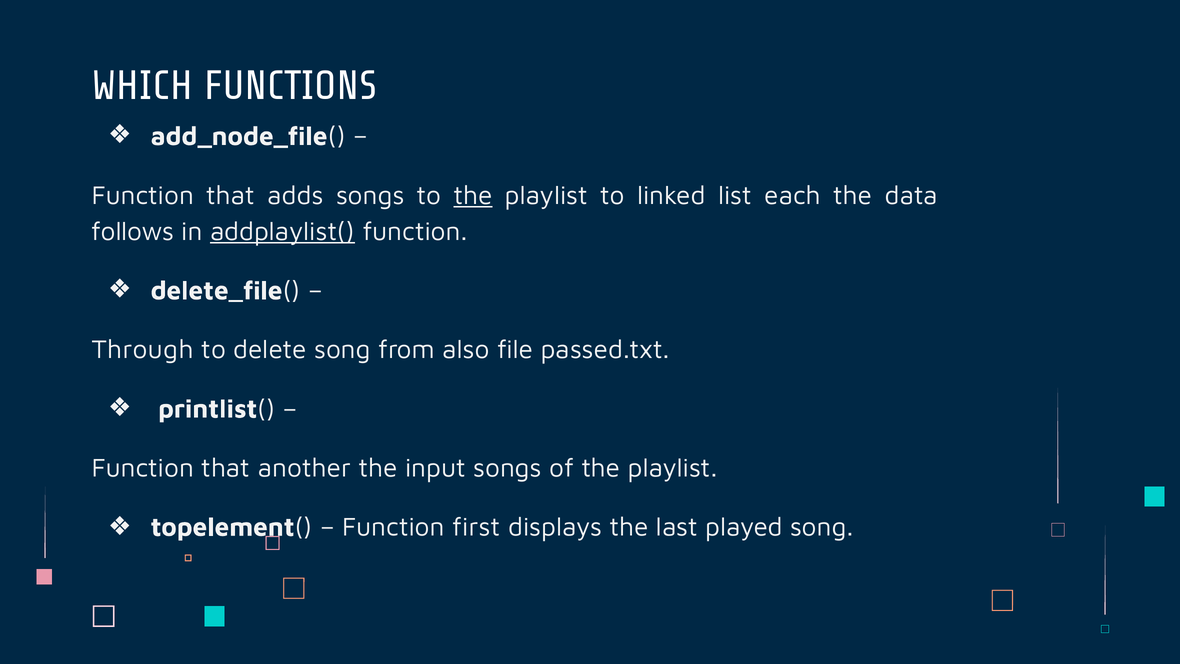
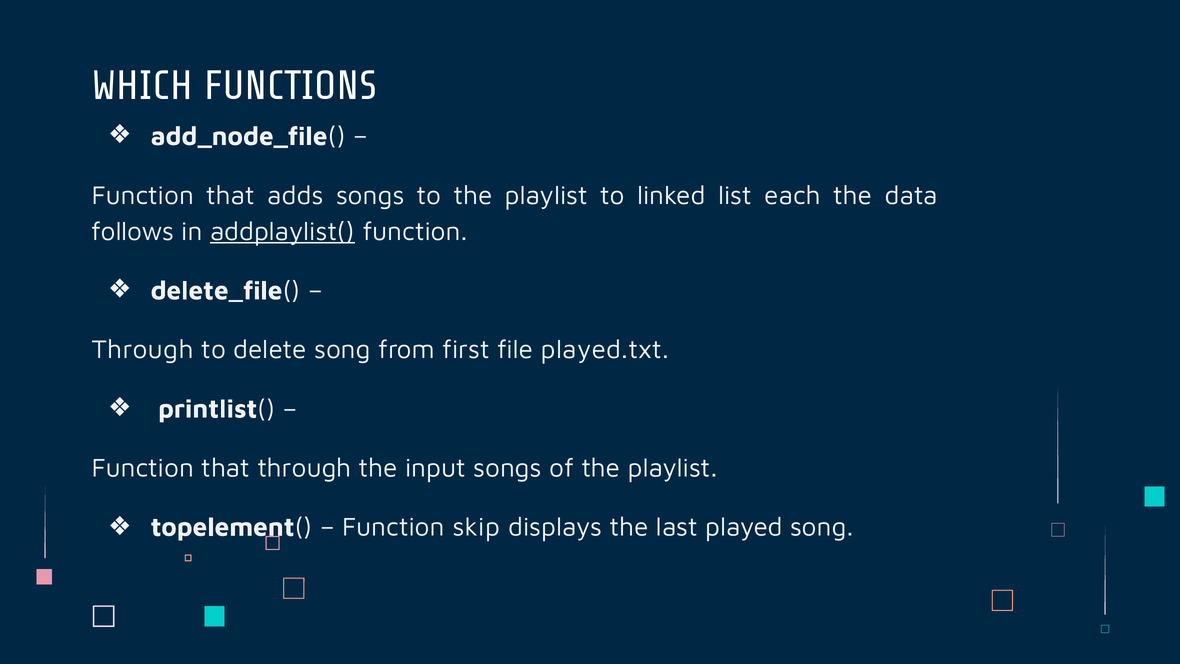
the at (473, 195) underline: present -> none
also: also -> first
passed.txt: passed.txt -> played.txt
that another: another -> through
first: first -> skip
